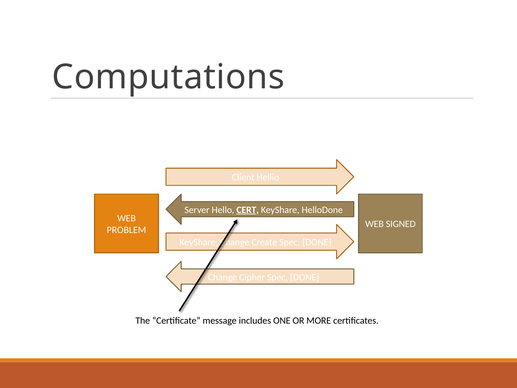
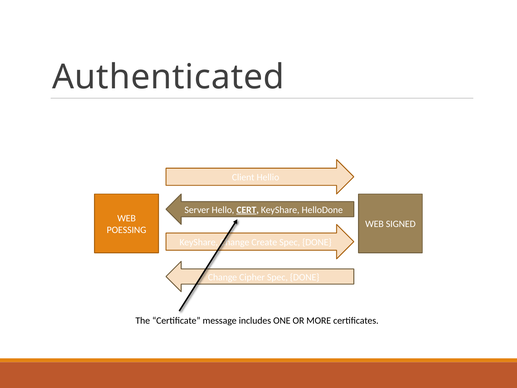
Computations: Computations -> Authenticated
PROBLEM: PROBLEM -> POESSING
